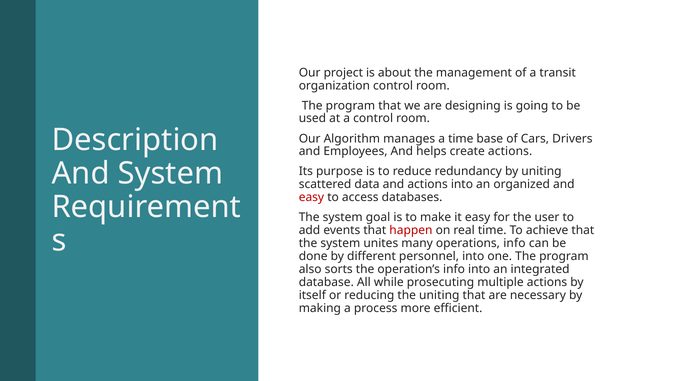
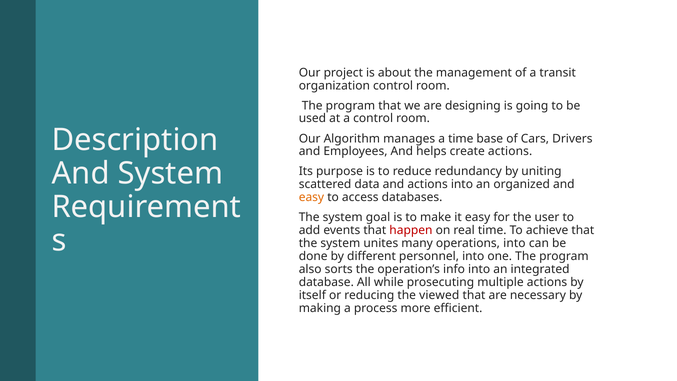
easy at (311, 197) colour: red -> orange
operations info: info -> into
the uniting: uniting -> viewed
